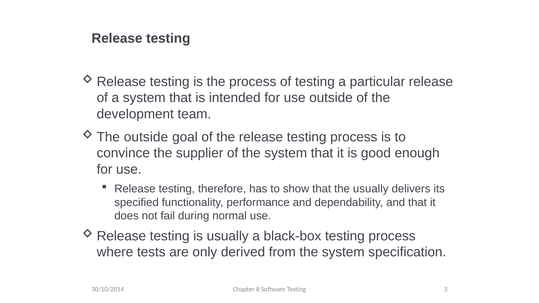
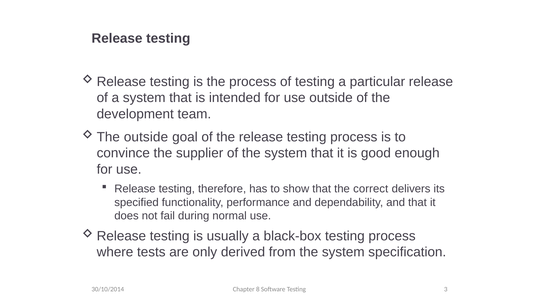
the usually: usually -> correct
